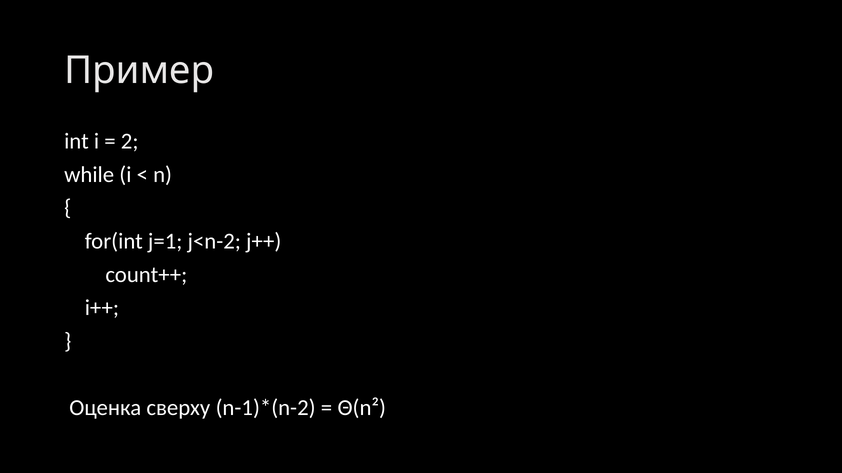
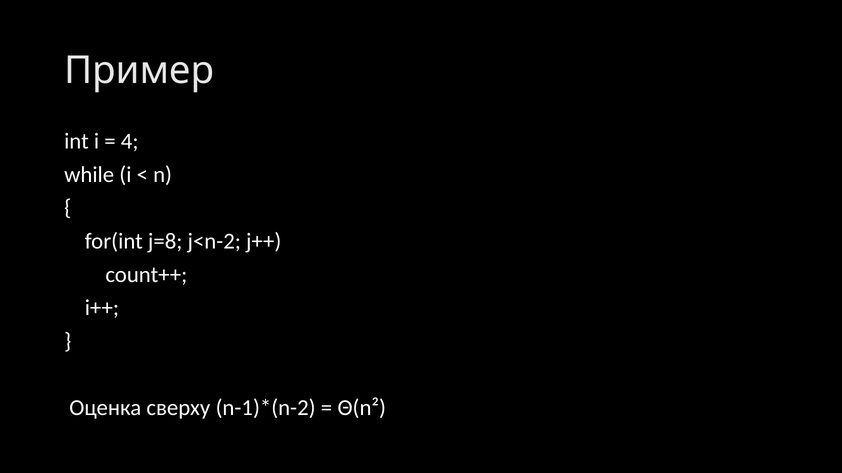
2: 2 -> 4
j=1: j=1 -> j=8
